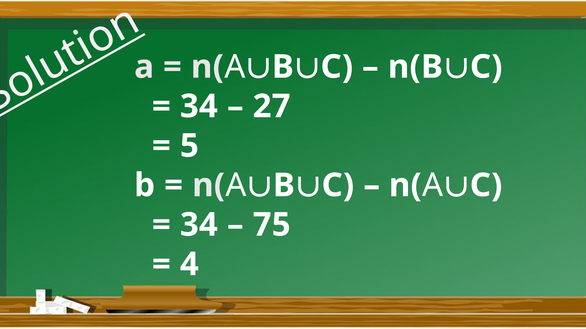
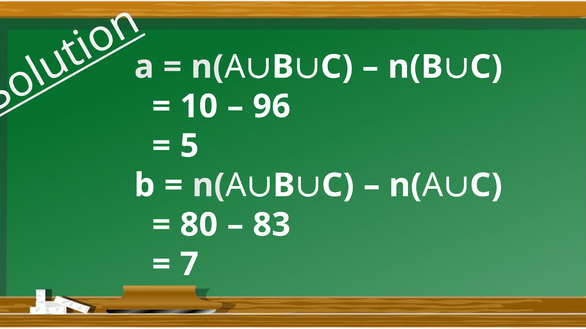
34 at (199, 107): 34 -> 10
27: 27 -> 96
34 at (199, 225): 34 -> 80
75: 75 -> 83
4: 4 -> 7
